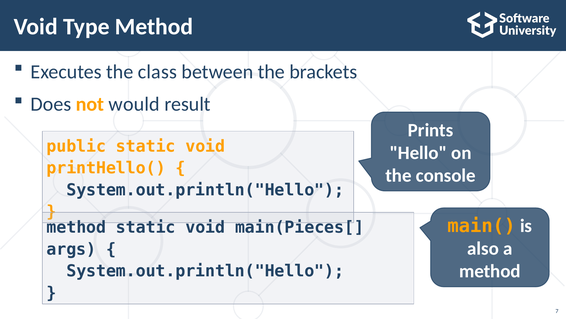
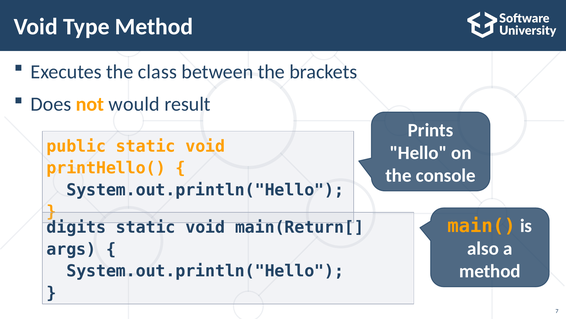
method at (76, 227): method -> digits
main(Pieces[: main(Pieces[ -> main(Return[
